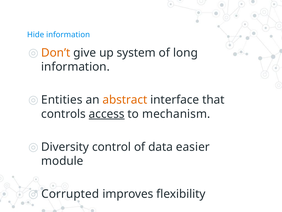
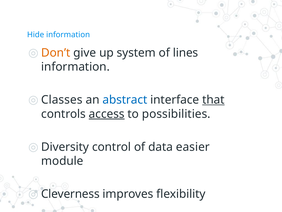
long: long -> lines
Entities: Entities -> Classes
abstract colour: orange -> blue
that underline: none -> present
mechanism: mechanism -> possibilities
Corrupted: Corrupted -> Cleverness
